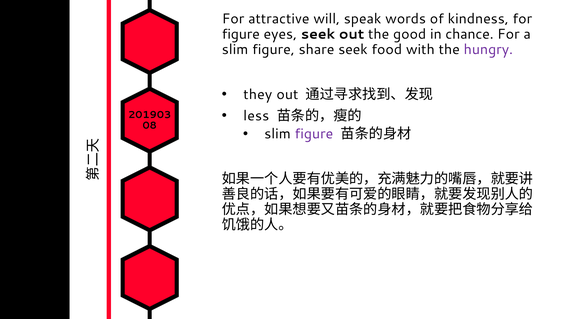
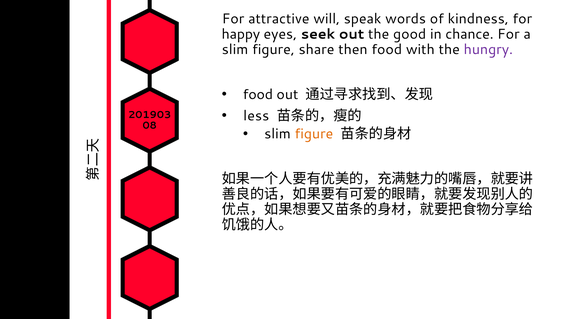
figure at (241, 34): figure -> happy
share seek: seek -> then
they at (258, 94): they -> food
figure at (314, 134) colour: purple -> orange
